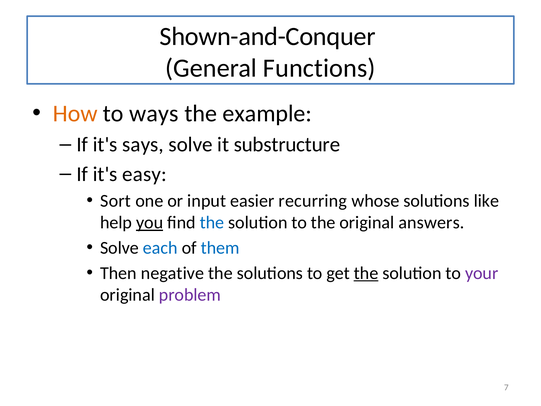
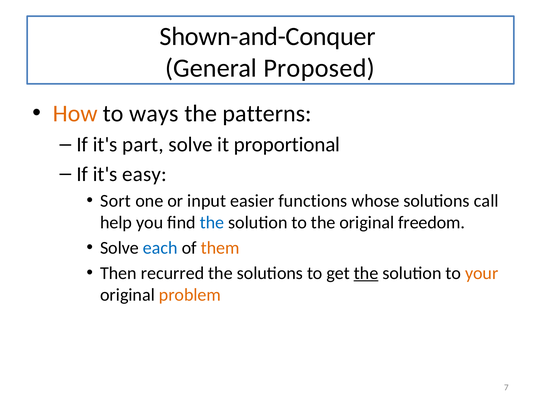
Functions: Functions -> Proposed
example: example -> patterns
says: says -> part
substructure: substructure -> proportional
recurring: recurring -> functions
like: like -> call
you underline: present -> none
answers: answers -> freedom
them colour: blue -> orange
negative: negative -> recurred
your colour: purple -> orange
problem colour: purple -> orange
